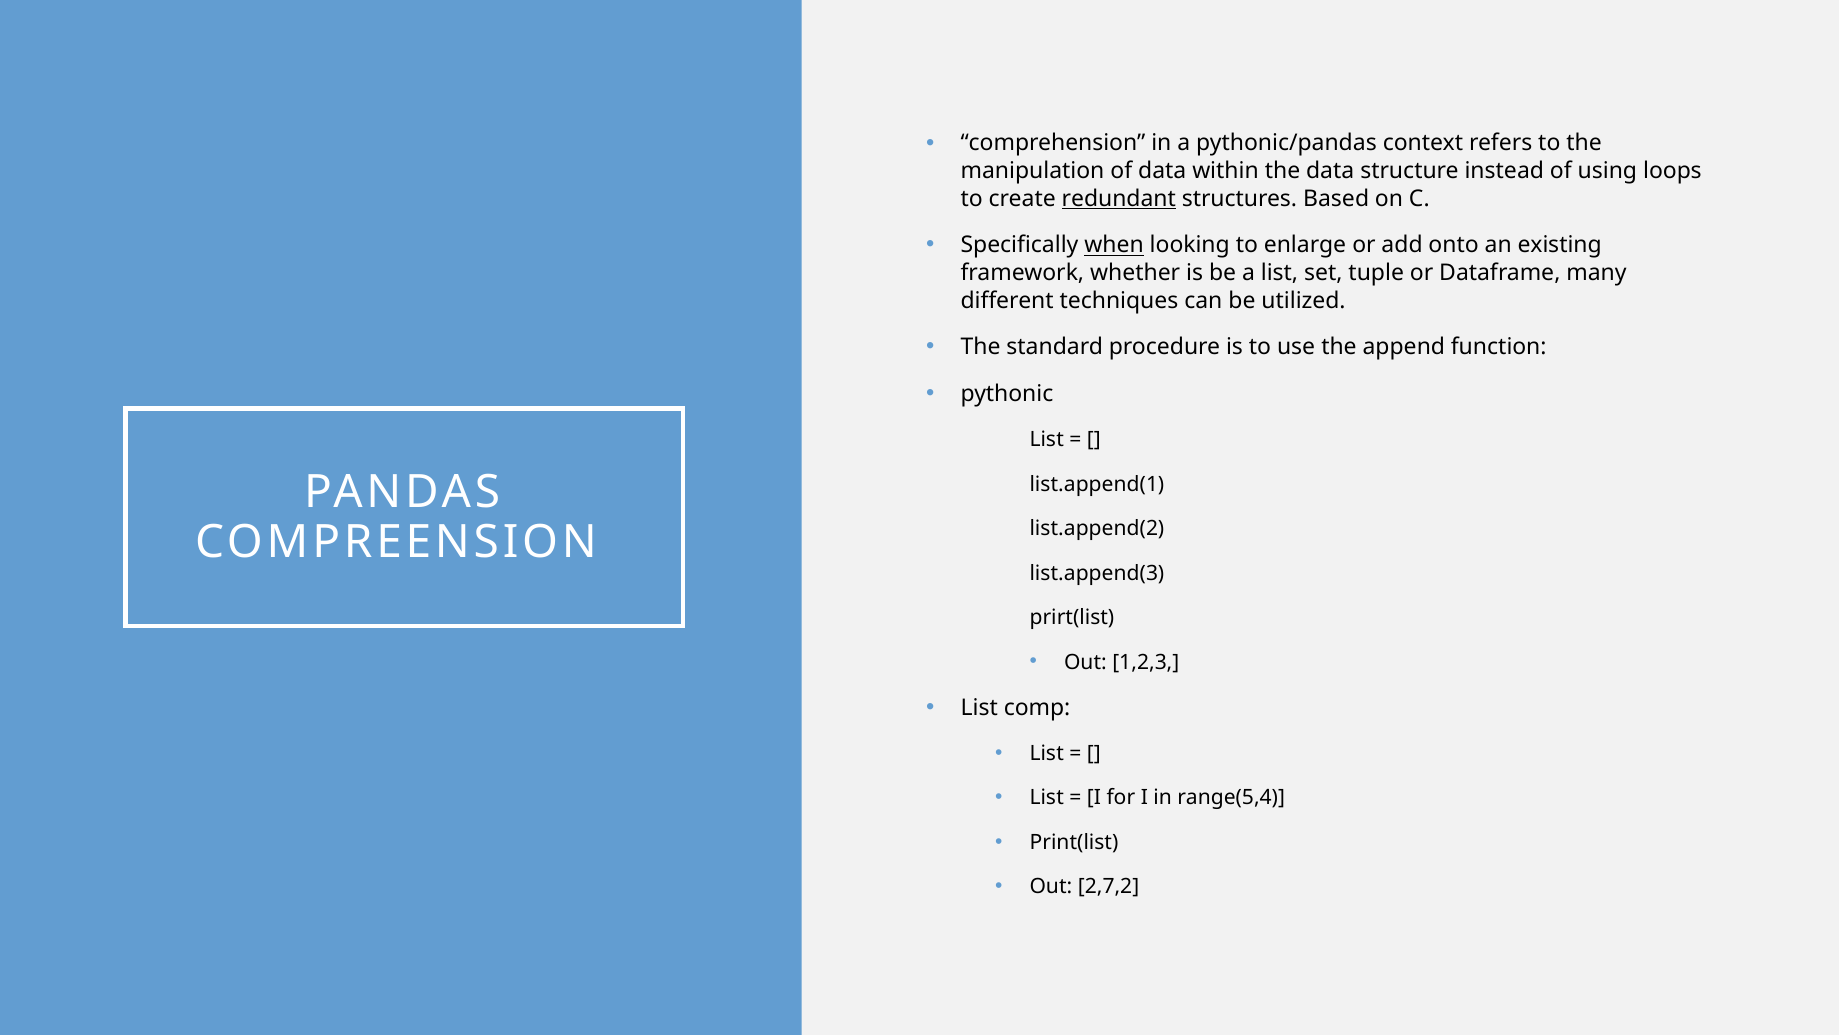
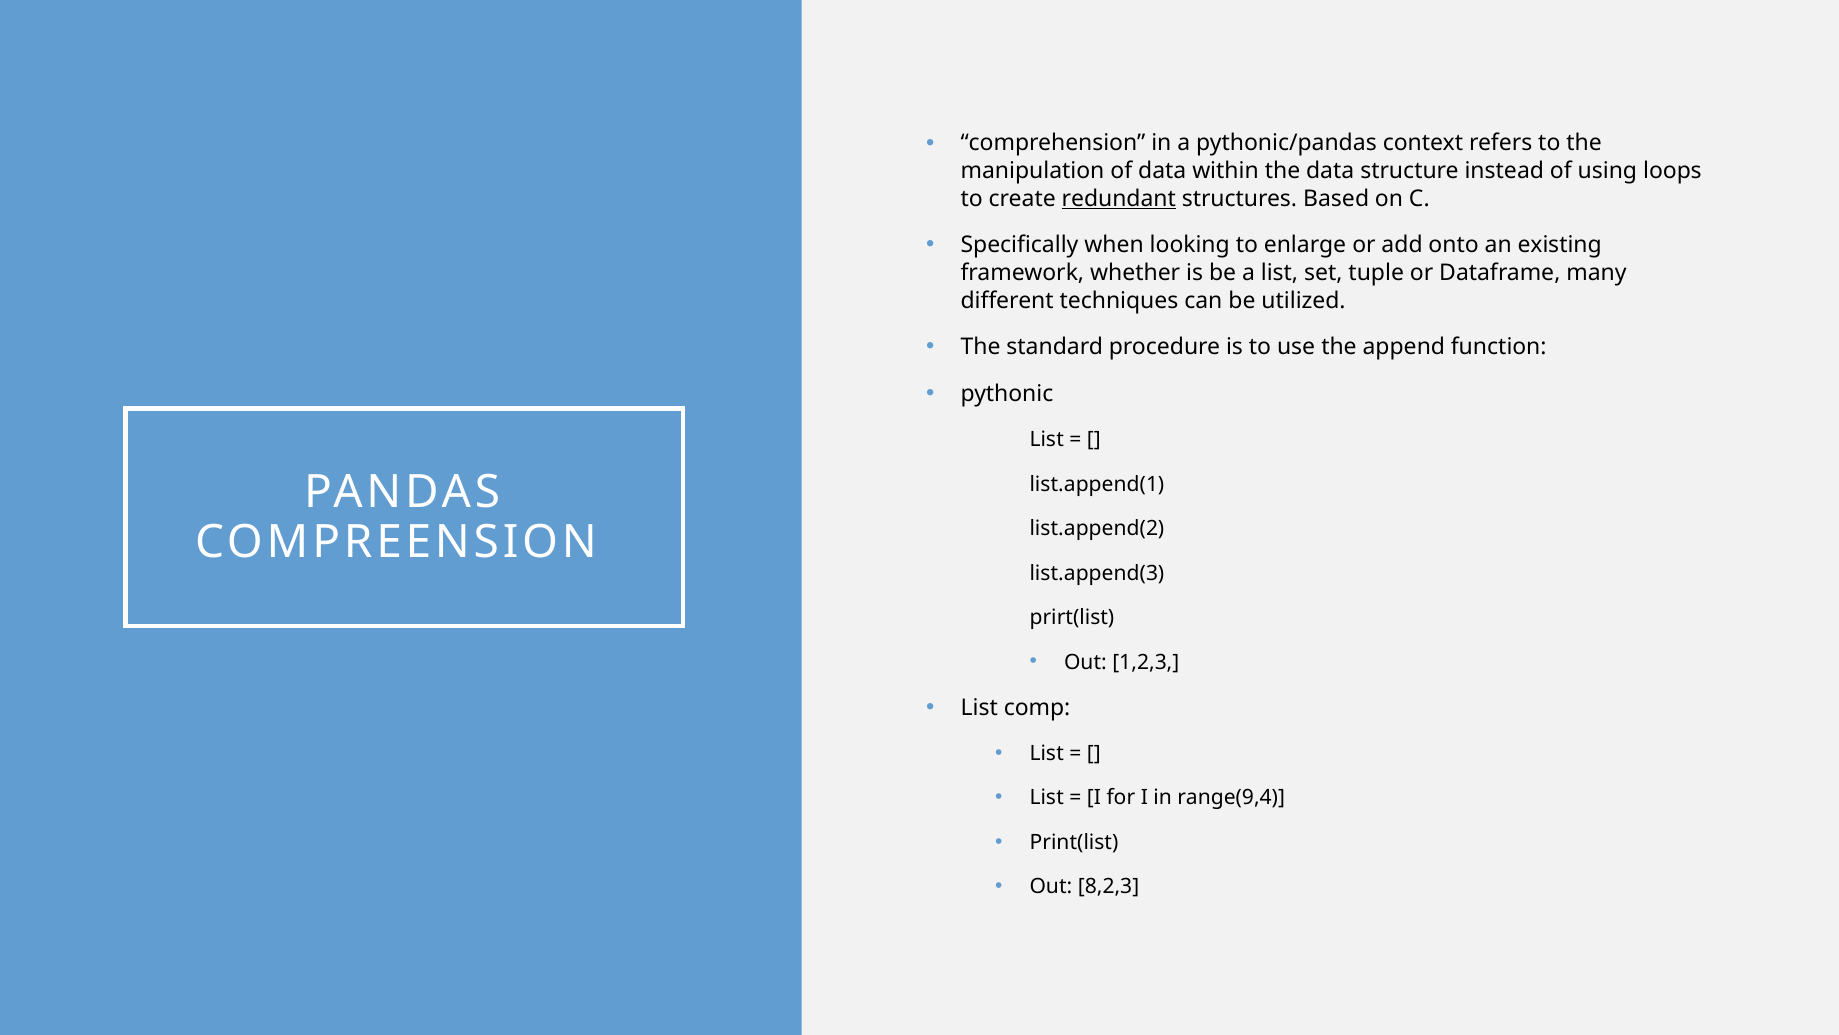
when underline: present -> none
range(5,4: range(5,4 -> range(9,4
2,7,2: 2,7,2 -> 8,2,3
